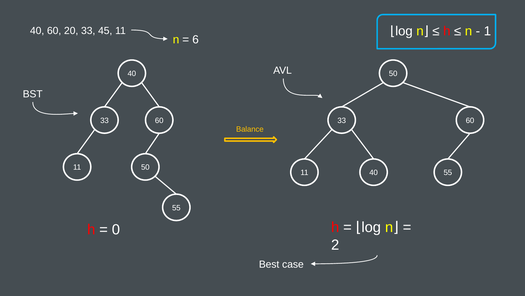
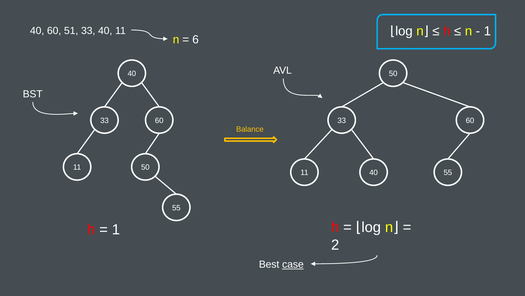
20: 20 -> 51
33 45: 45 -> 40
0 at (116, 229): 0 -> 1
case underline: none -> present
